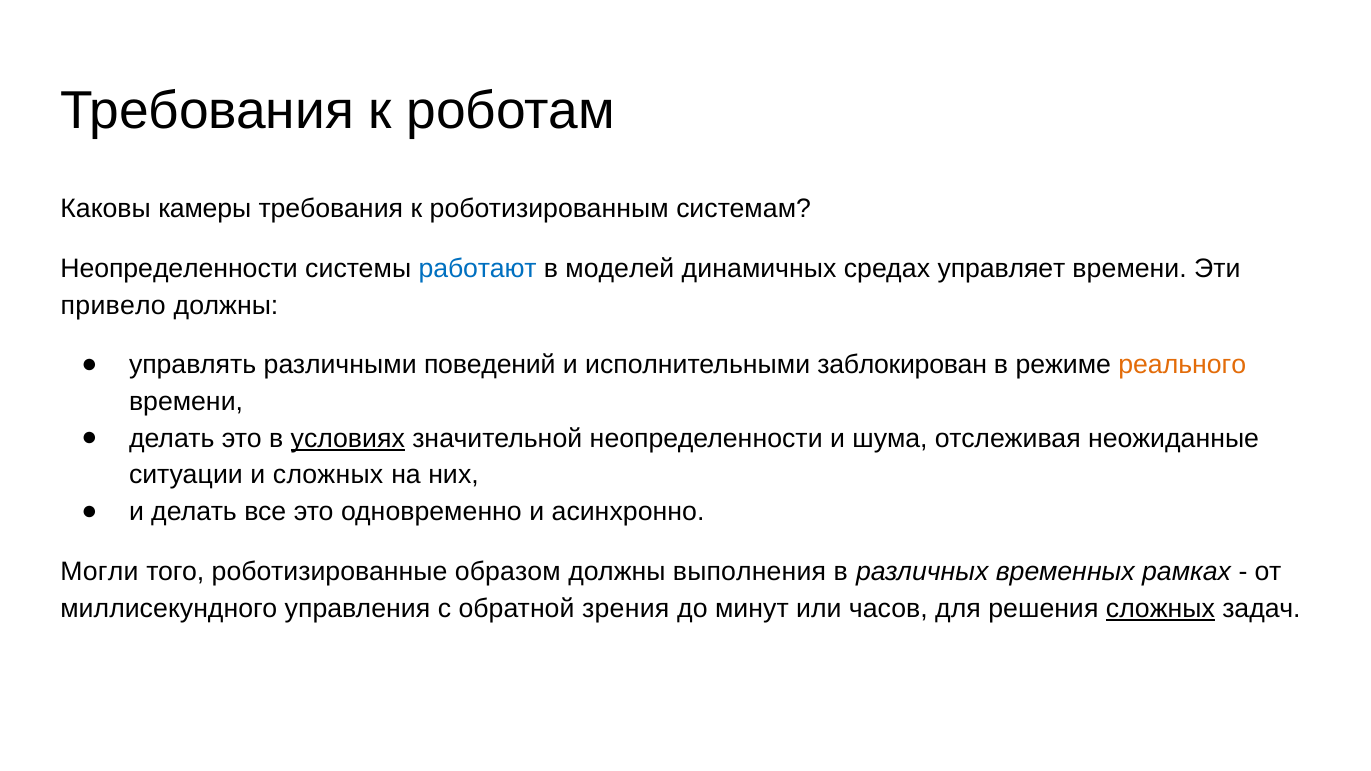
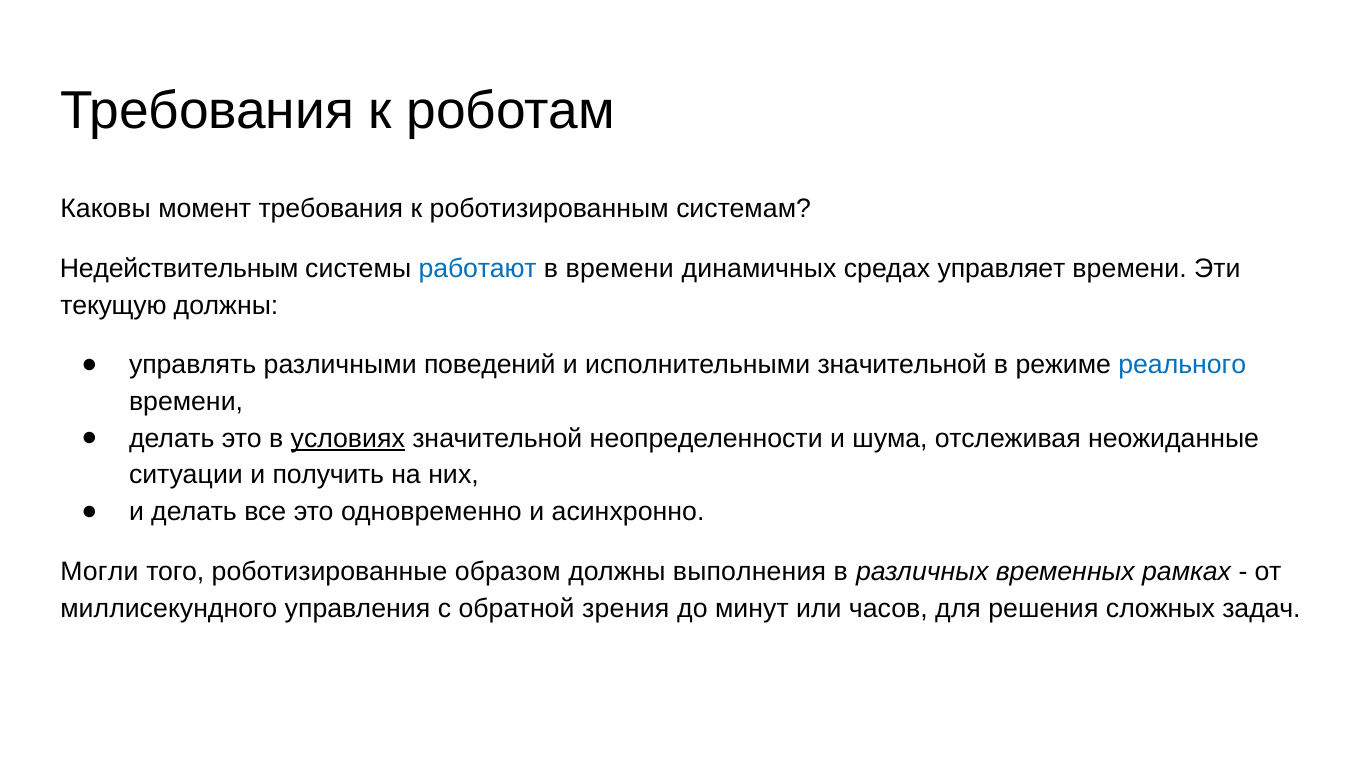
камеры: камеры -> момент
Неопределенности at (179, 269): Неопределенности -> Недействительным
в моделей: моделей -> времени
привело: привело -> текущую
исполнительными заблокирован: заблокирован -> значительной
реального colour: orange -> blue
и сложных: сложных -> получить
сложных at (1160, 608) underline: present -> none
